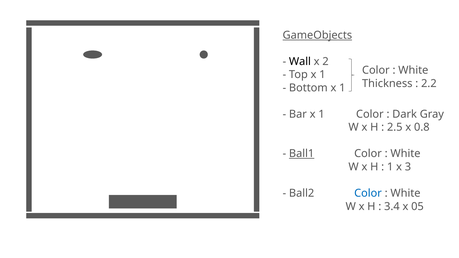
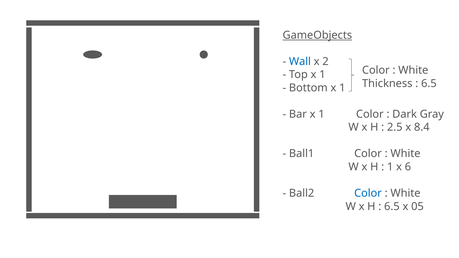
Wall colour: black -> blue
2.2 at (429, 84): 2.2 -> 6.5
0.8: 0.8 -> 8.4
Ball1 underline: present -> none
3: 3 -> 6
3.4 at (392, 207): 3.4 -> 6.5
